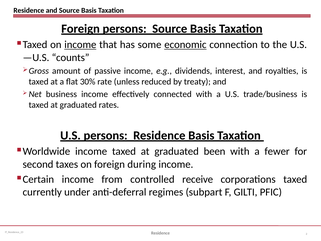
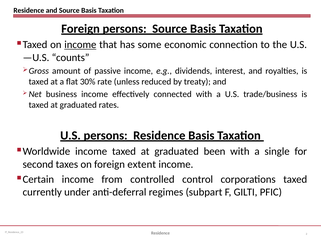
economic underline: present -> none
fewer: fewer -> single
during: during -> extent
receive: receive -> control
